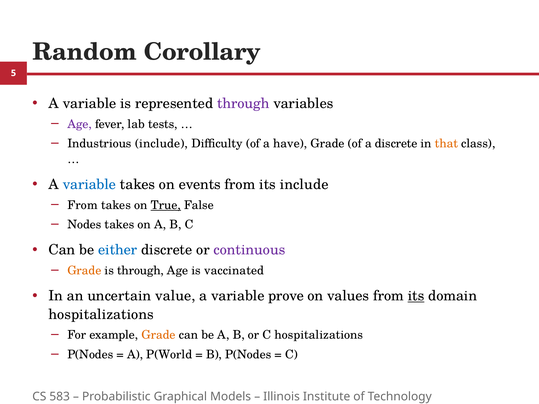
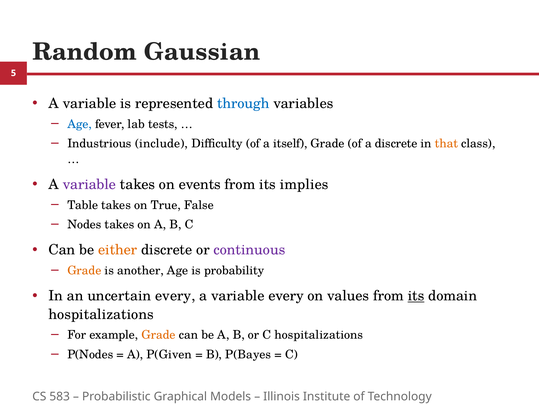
Corollary: Corollary -> Gaussian
through at (243, 103) colour: purple -> blue
Age at (80, 124) colour: purple -> blue
have: have -> itself
variable at (89, 184) colour: blue -> purple
its include: include -> implies
From at (83, 205): From -> Table
True underline: present -> none
either colour: blue -> orange
is through: through -> another
vaccinated: vaccinated -> probability
uncertain value: value -> every
variable prove: prove -> every
P(World: P(World -> P(Given
B P(Nodes: P(Nodes -> P(Bayes
